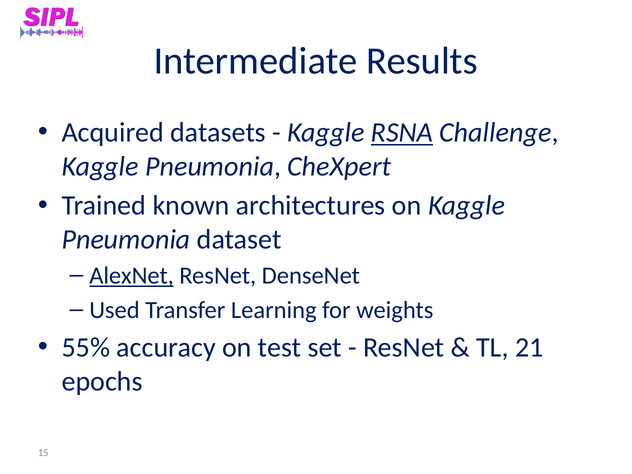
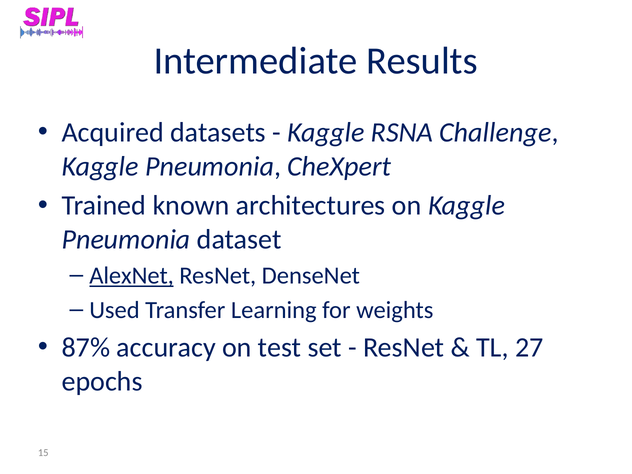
RSNA underline: present -> none
55%: 55% -> 87%
21: 21 -> 27
